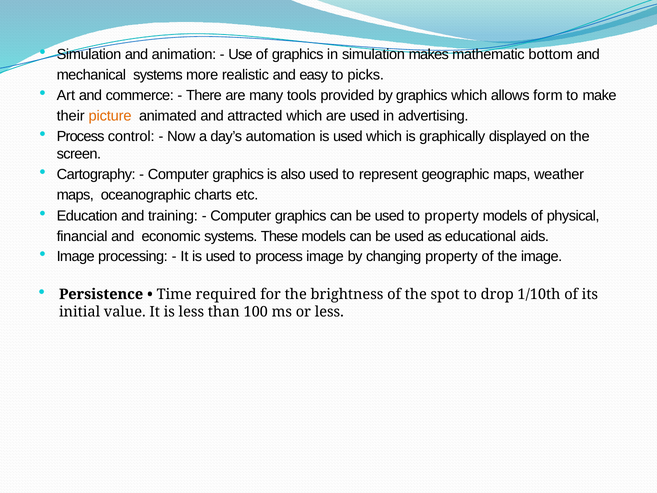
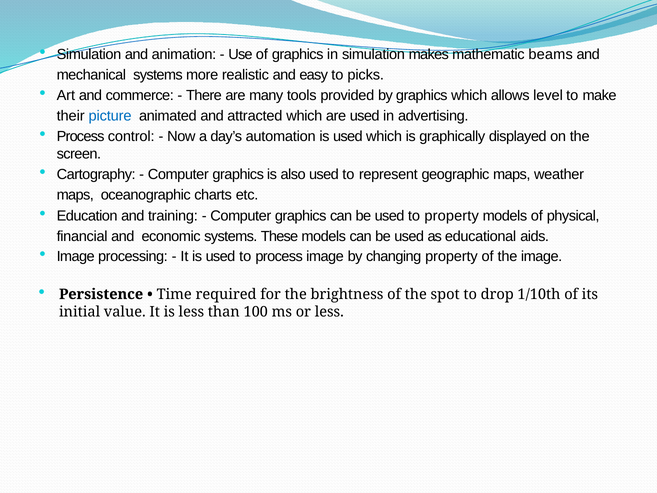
bottom: bottom -> beams
form: form -> level
picture colour: orange -> blue
